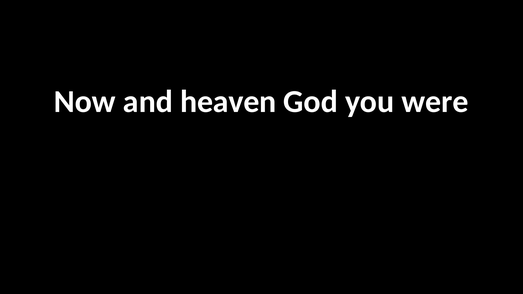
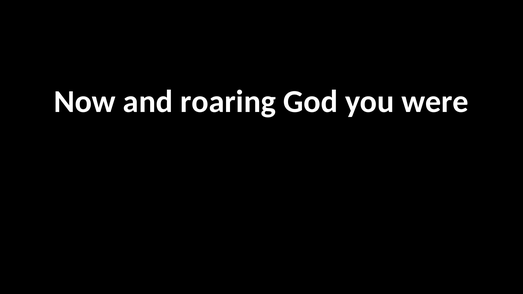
heaven: heaven -> roaring
